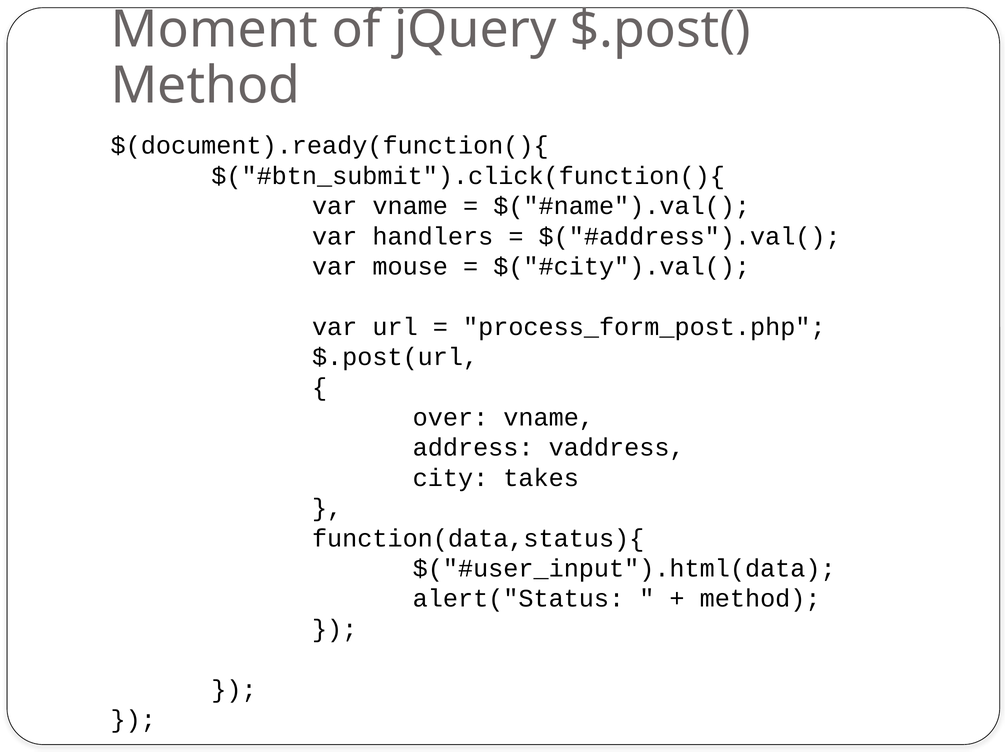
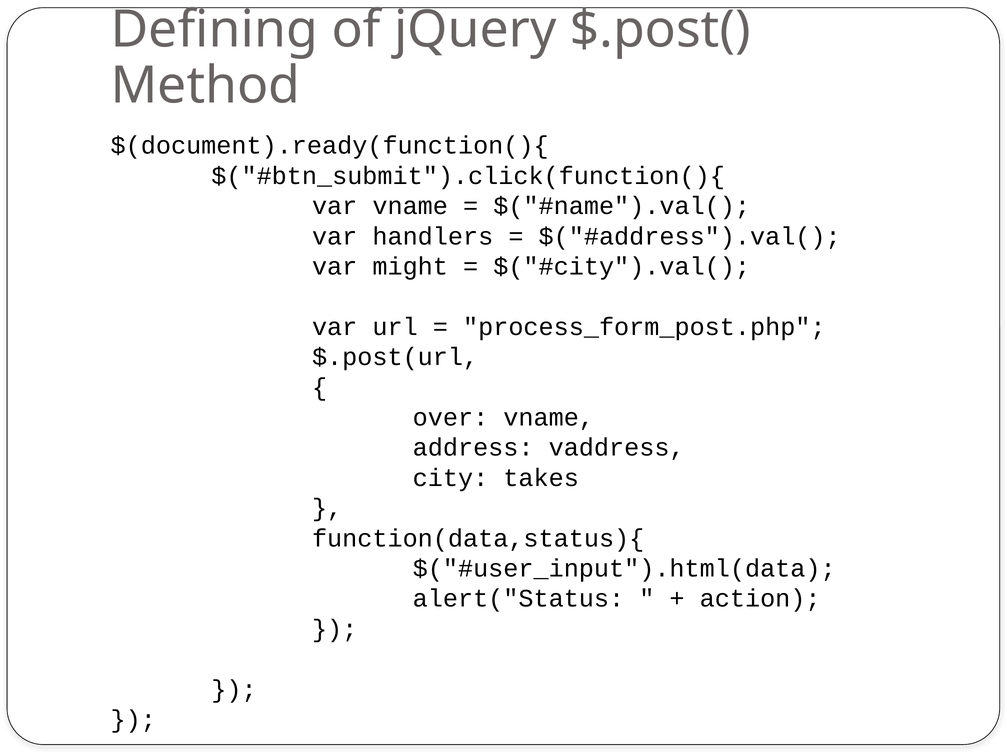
Moment: Moment -> Defining
mouse: mouse -> might
method at (760, 599): method -> action
